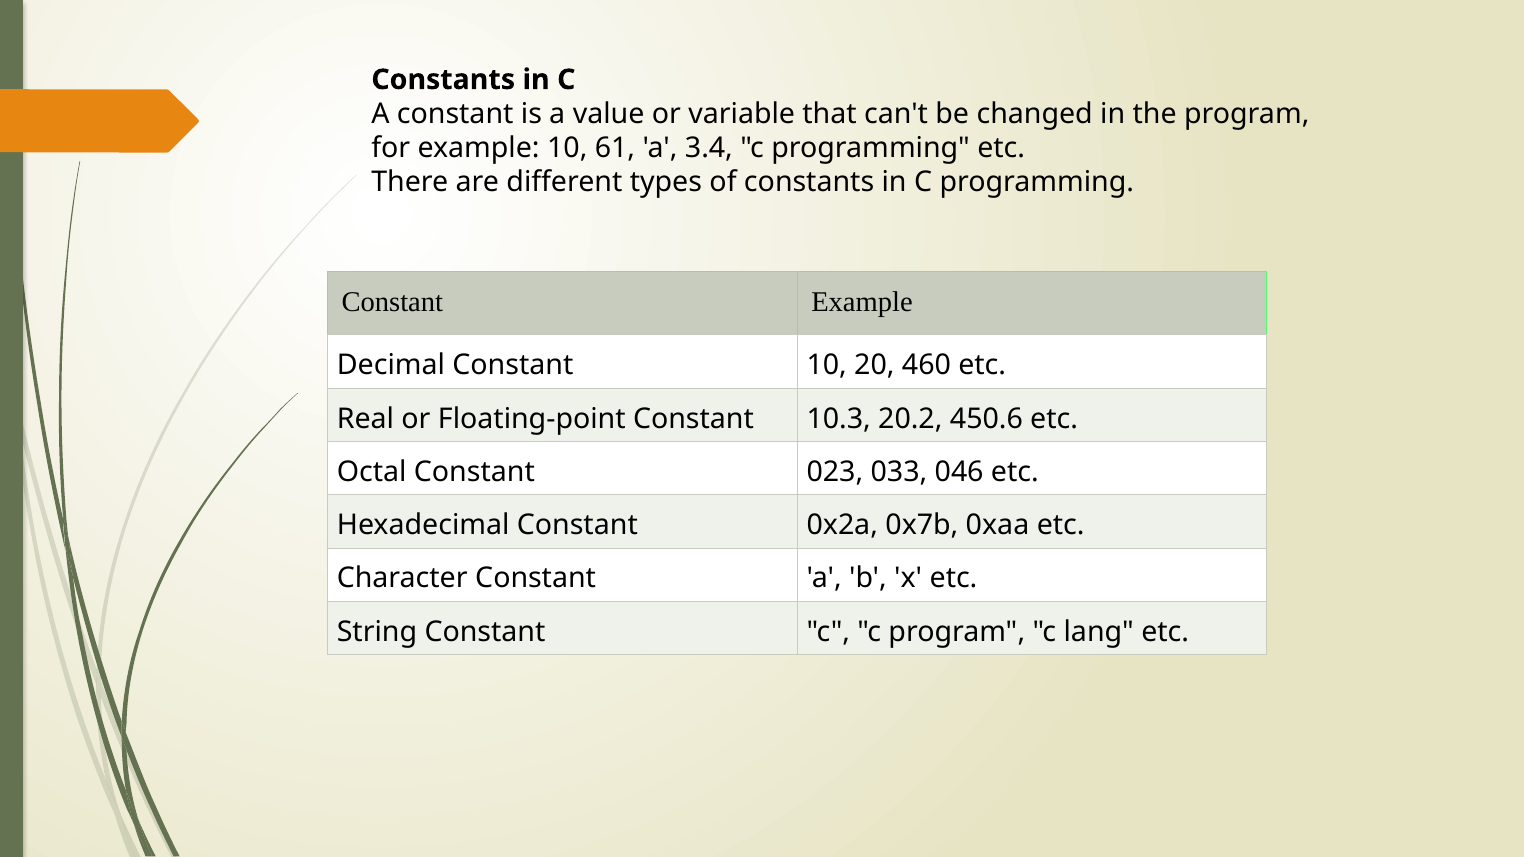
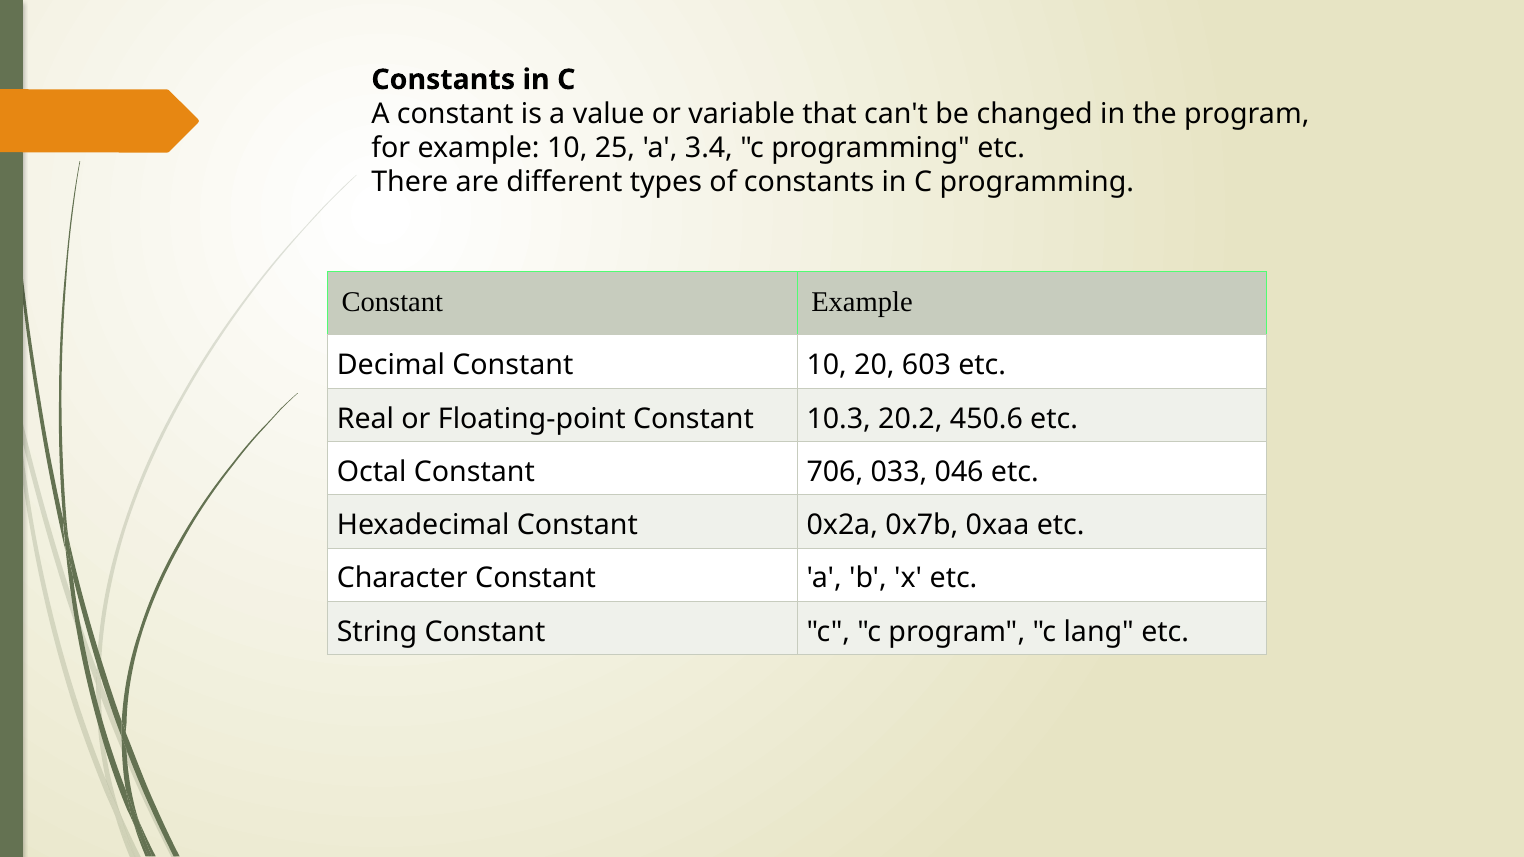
61: 61 -> 25
460: 460 -> 603
023: 023 -> 706
